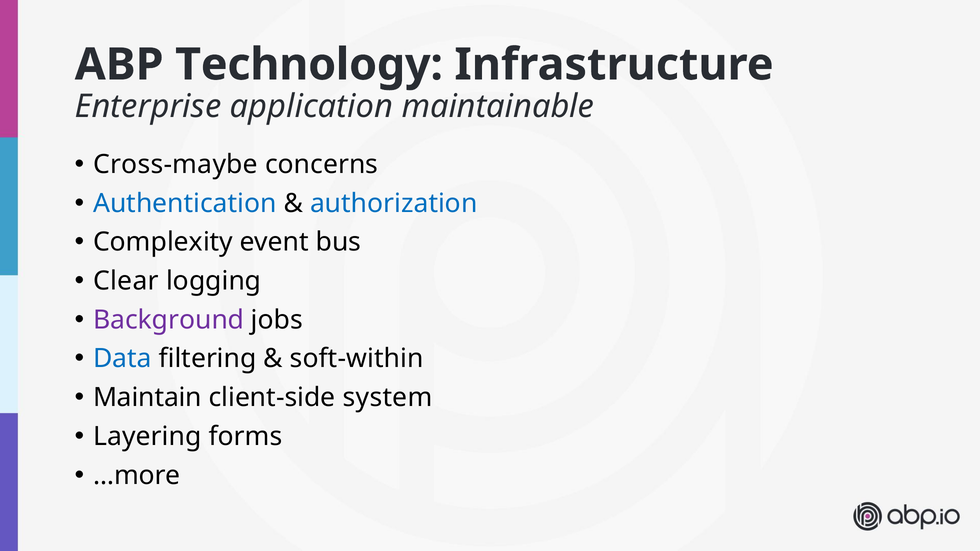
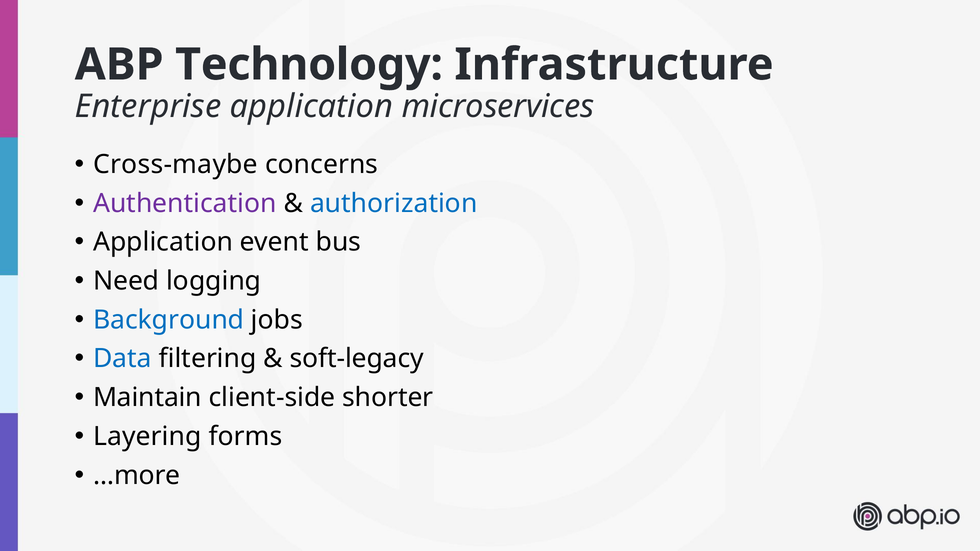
maintainable: maintainable -> microservices
Authentication colour: blue -> purple
Complexity at (163, 242): Complexity -> Application
Clear: Clear -> Need
Background colour: purple -> blue
soft-within: soft-within -> soft-legacy
system: system -> shorter
